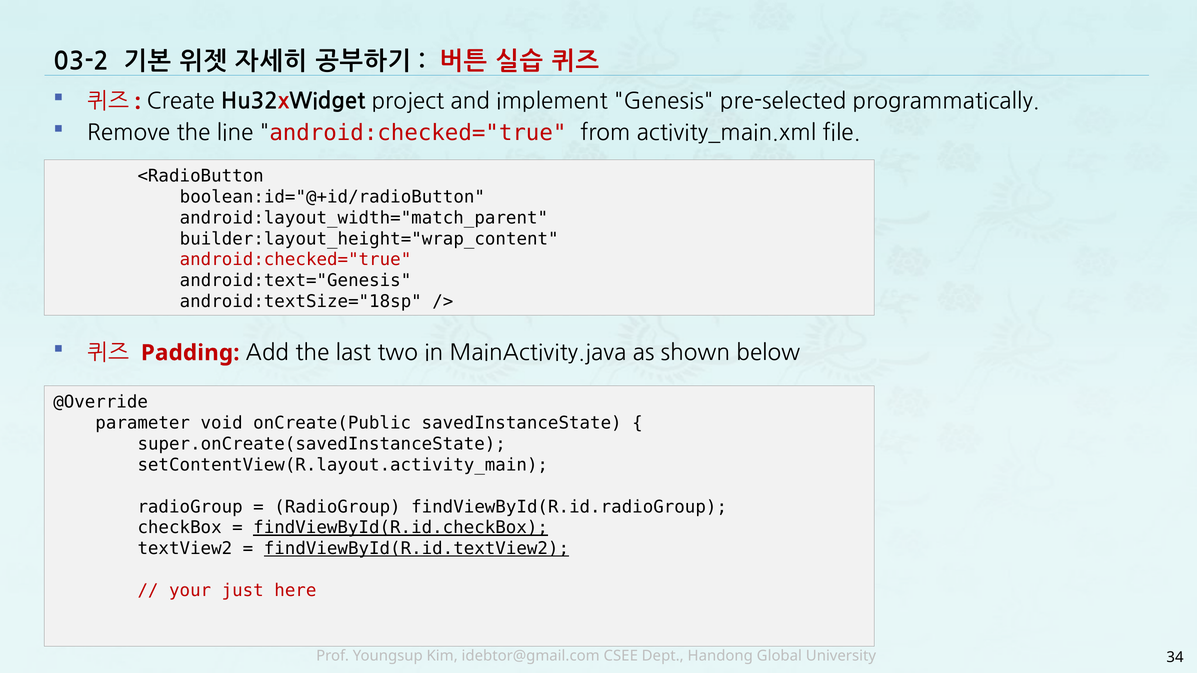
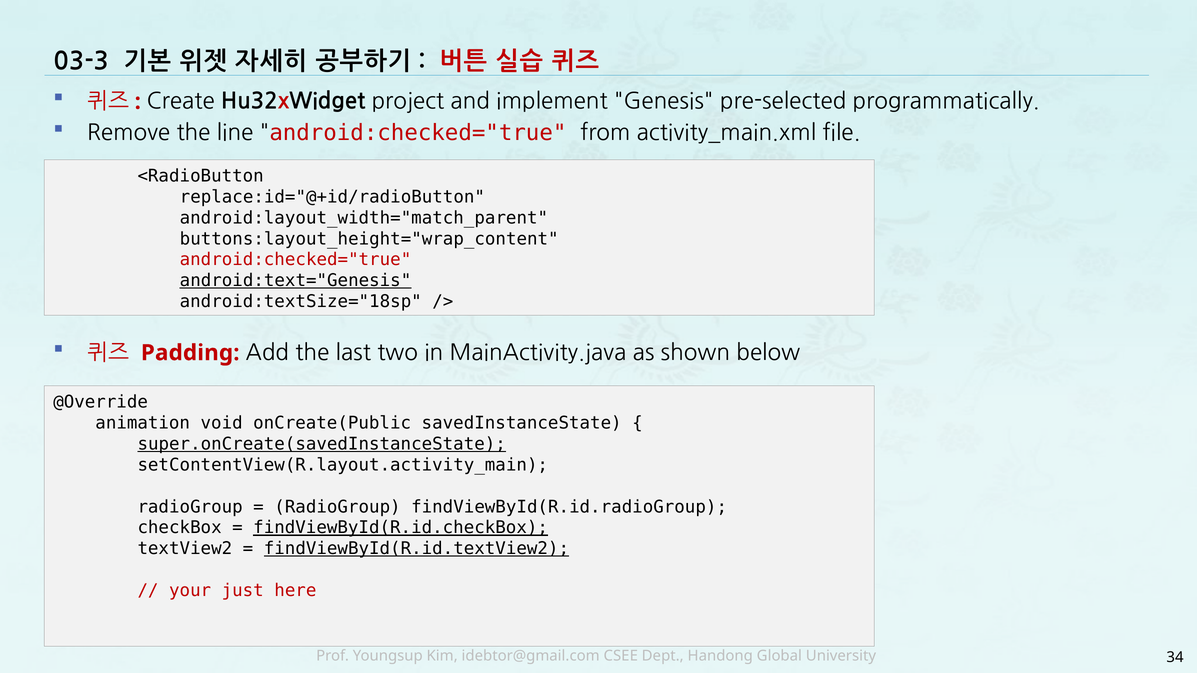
03-2: 03-2 -> 03-3
boolean:id="@+id/radioButton: boolean:id="@+id/radioButton -> replace:id="@+id/radioButton
builder:layout_height="wrap_content: builder:layout_height="wrap_content -> buttons:layout_height="wrap_content
android:text="Genesis underline: none -> present
parameter: parameter -> animation
super.onCreate(savedInstanceState underline: none -> present
